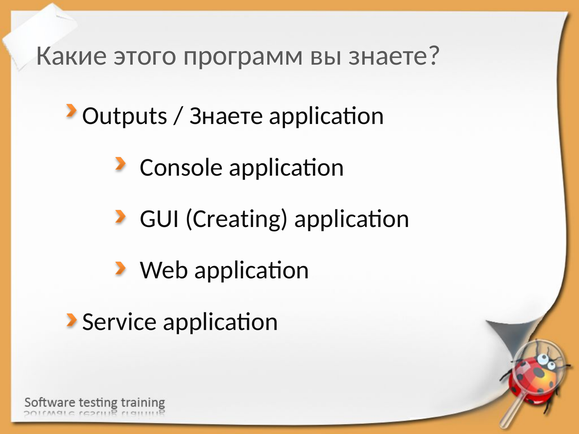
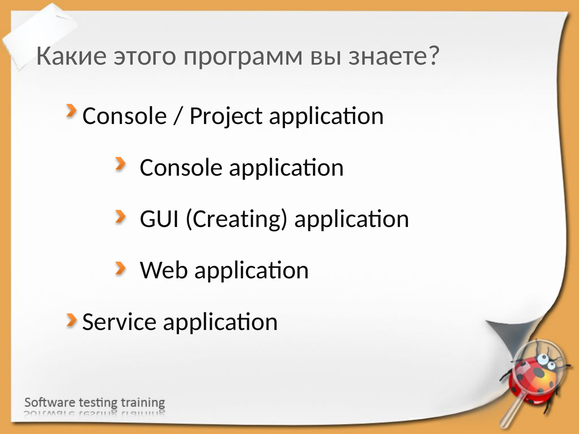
Outputs at (125, 116): Outputs -> Console
Знаете at (226, 116): Знаете -> Project
